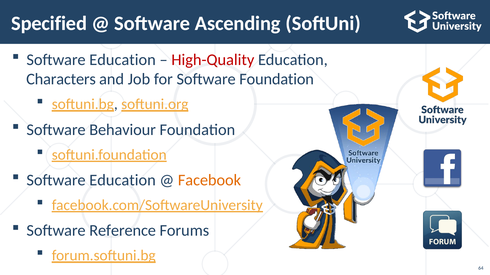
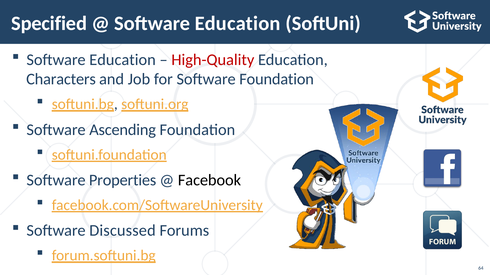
Ascending at (238, 24): Ascending -> Education
Behaviour: Behaviour -> Ascending
Education at (123, 181): Education -> Properties
Facebook colour: orange -> black
Reference: Reference -> Discussed
